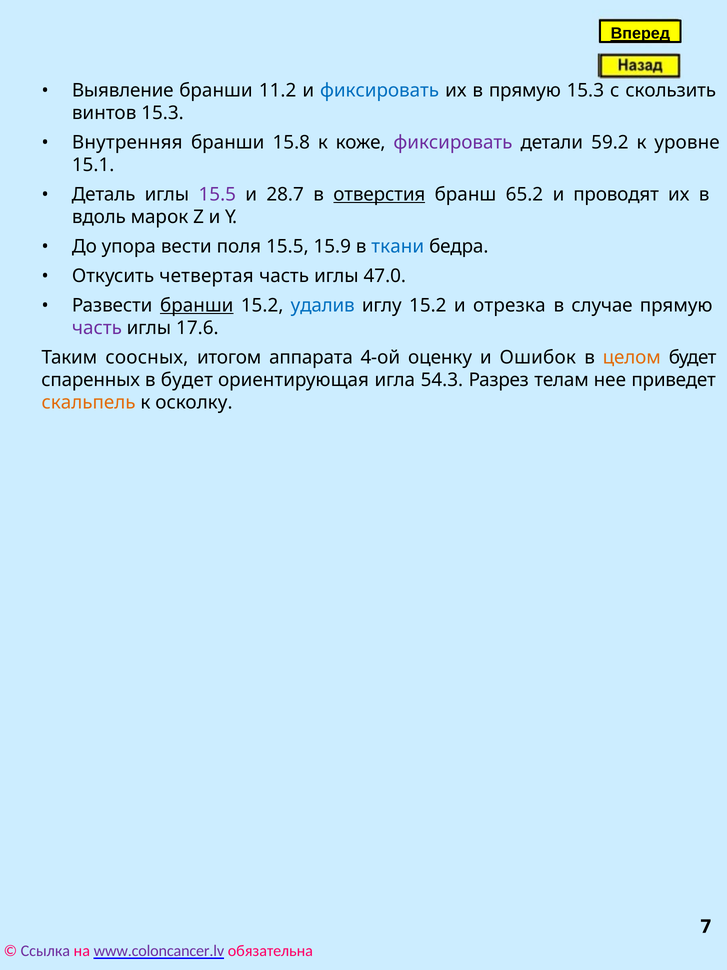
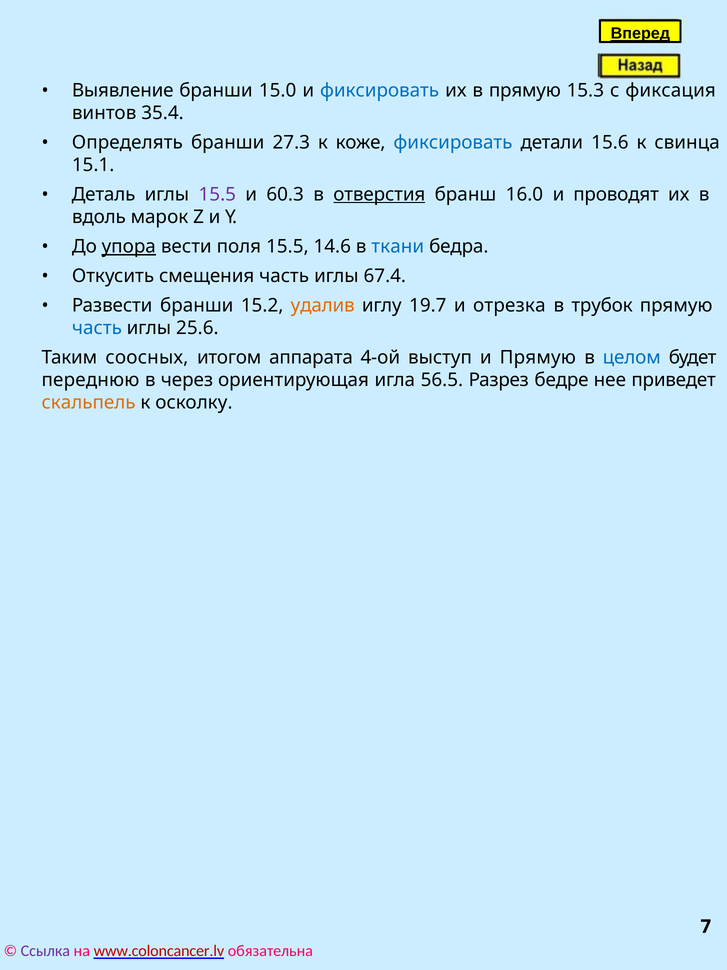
11.2: 11.2 -> 15.0
скользить: скользить -> фиксация
винтов 15.3: 15.3 -> 35.4
Внутренняя: Внутренняя -> Определять
15.8: 15.8 -> 27.3
фиксировать at (453, 142) colour: purple -> blue
59.2: 59.2 -> 15.6
уровне: уровне -> свинца
28.7: 28.7 -> 60.3
65.2: 65.2 -> 16.0
упора underline: none -> present
15.9: 15.9 -> 14.6
четвертая: четвертая -> смещения
47.0: 47.0 -> 67.4
бранши at (197, 305) underline: present -> none
удалив colour: blue -> orange
иглу 15.2: 15.2 -> 19.7
случае: случае -> трубок
часть at (97, 328) colour: purple -> blue
17.6: 17.6 -> 25.6
оценку: оценку -> выступ
и Ошибок: Ошибок -> Прямую
целом colour: orange -> blue
спаренных: спаренных -> переднюю
в будет: будет -> через
54.3: 54.3 -> 56.5
телам: телам -> бедре
www.coloncancer.lv colour: purple -> red
